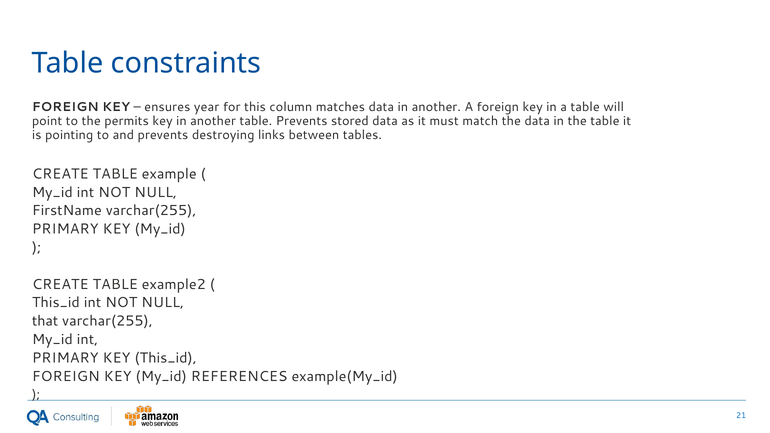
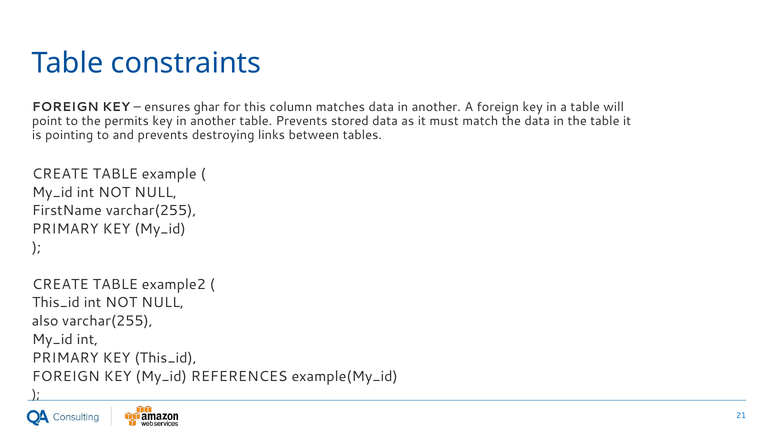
year: year -> ghar
that: that -> also
